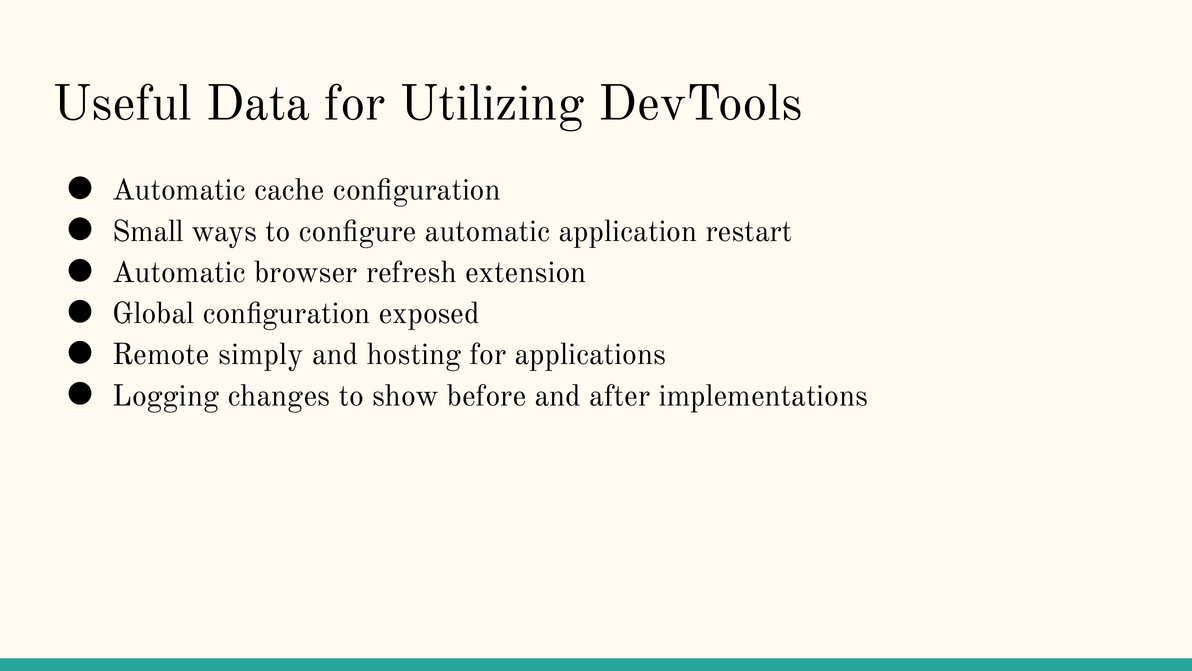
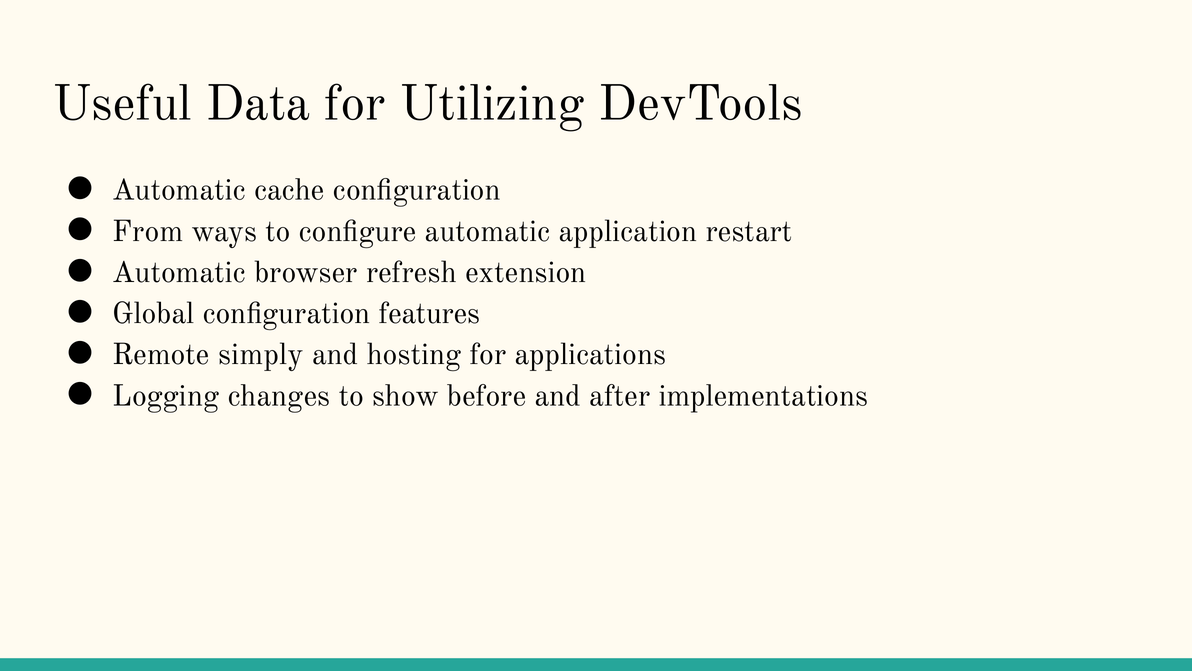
Small: Small -> From
exposed: exposed -> features
